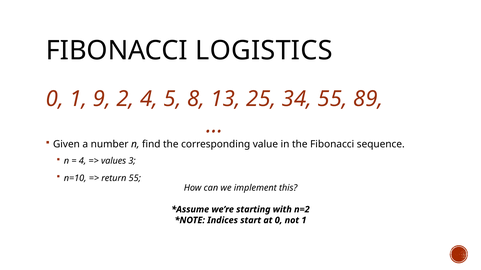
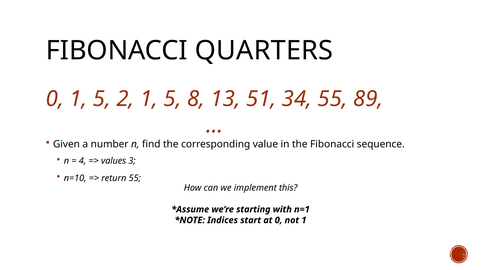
LOGISTICS: LOGISTICS -> QUARTERS
0 1 9: 9 -> 5
2 4: 4 -> 1
25: 25 -> 51
n=2: n=2 -> n=1
